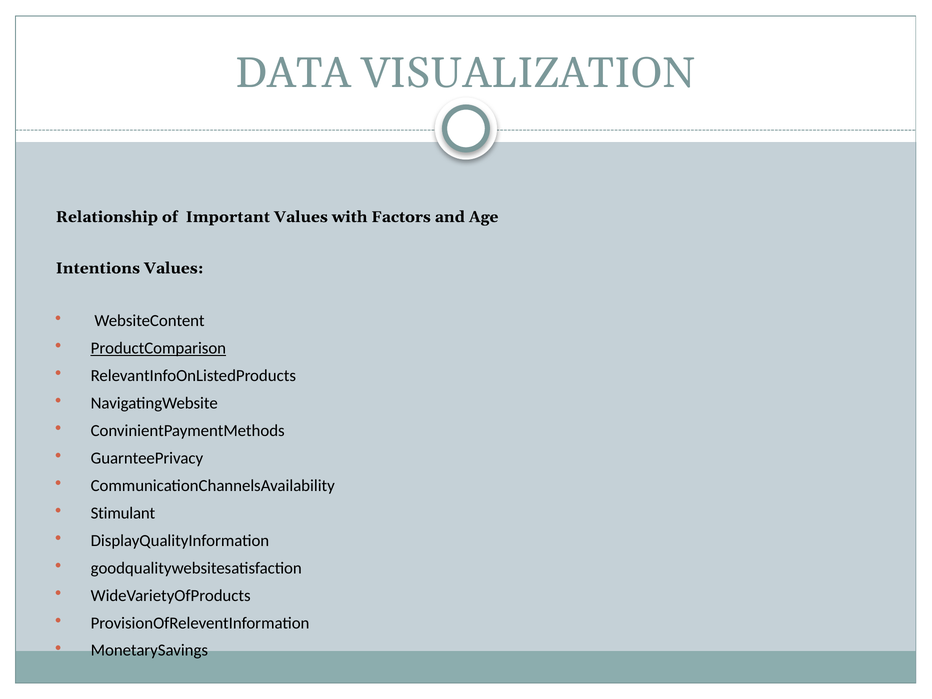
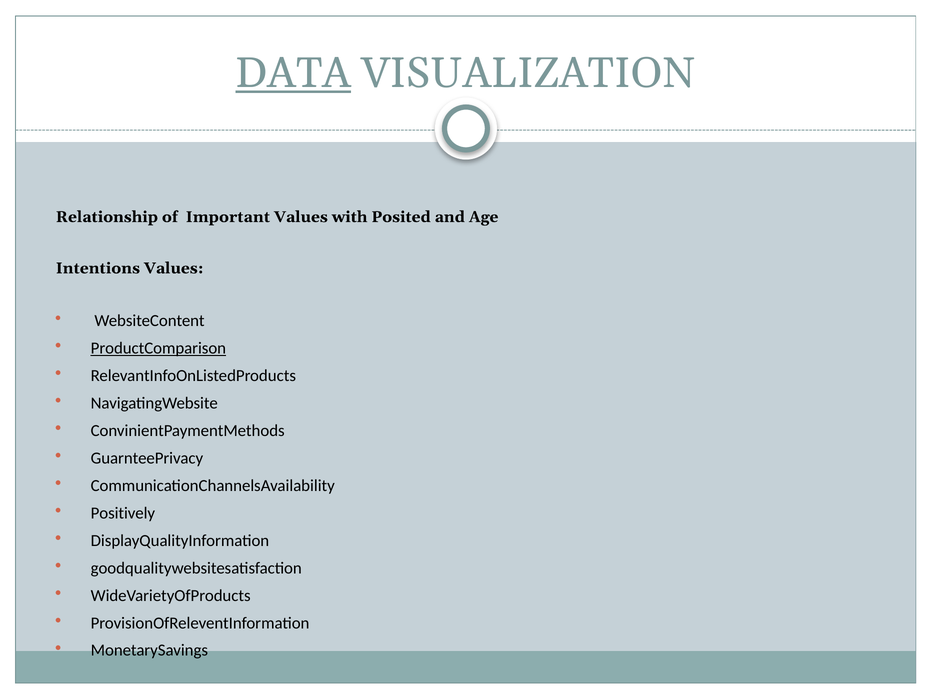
DATA underline: none -> present
Factors: Factors -> Posited
Stimulant: Stimulant -> Positively
